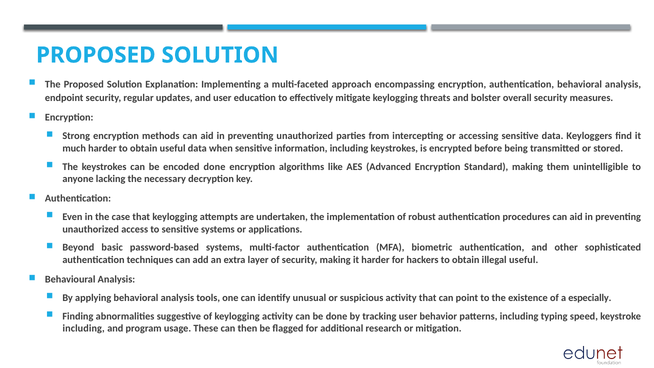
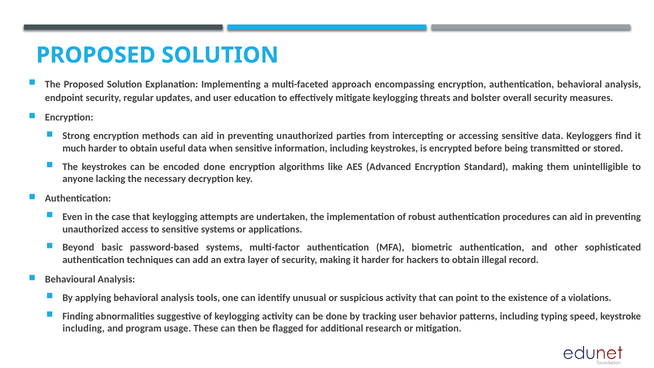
illegal useful: useful -> record
especially: especially -> violations
